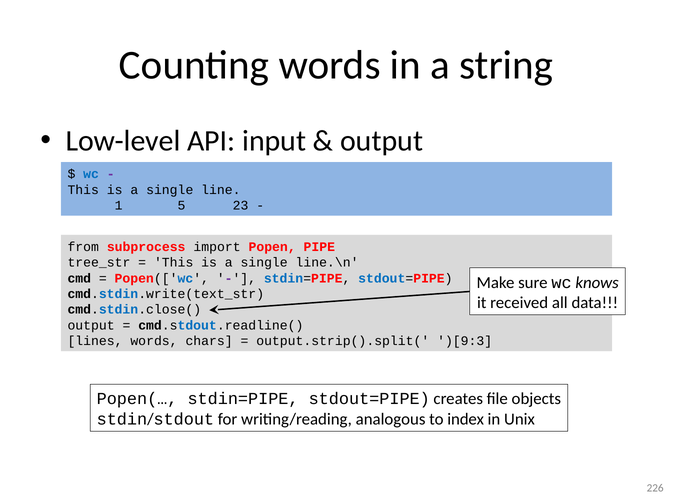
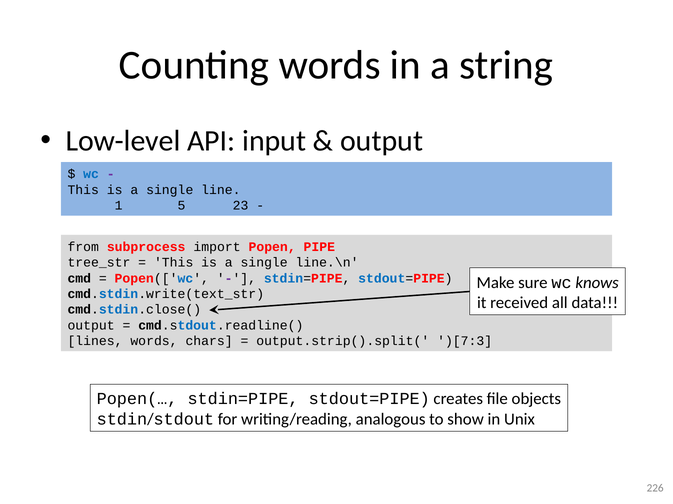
)[9:3: )[9:3 -> )[7:3
index: index -> show
